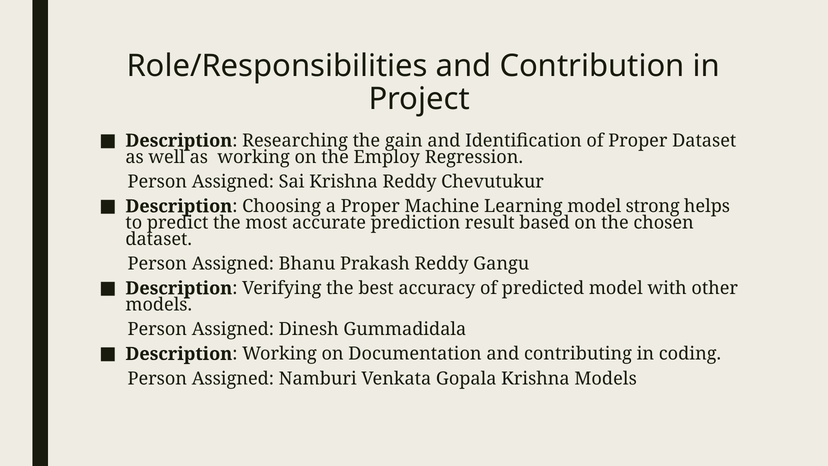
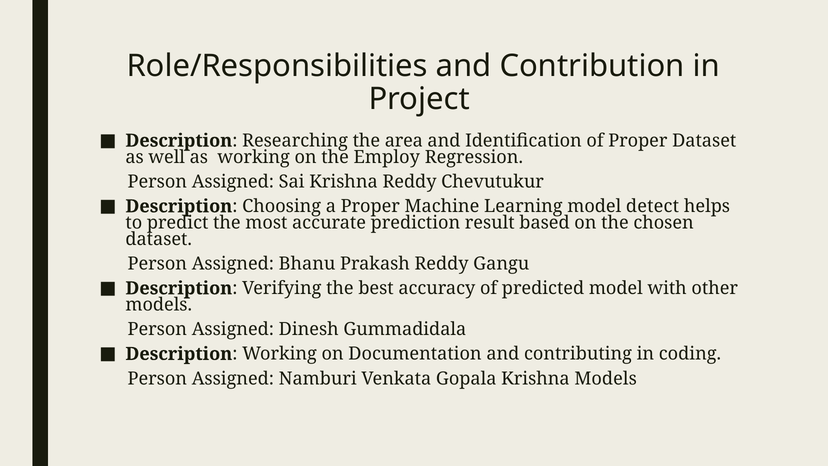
gain: gain -> area
strong: strong -> detect
